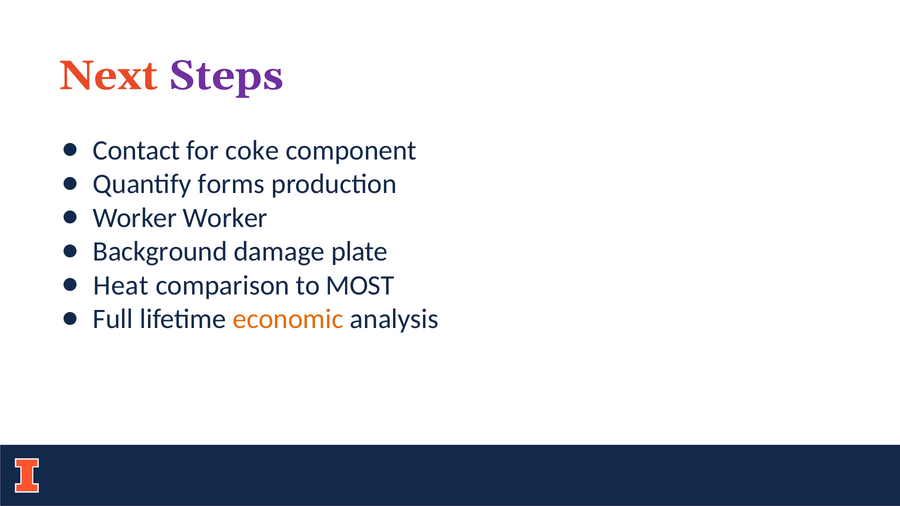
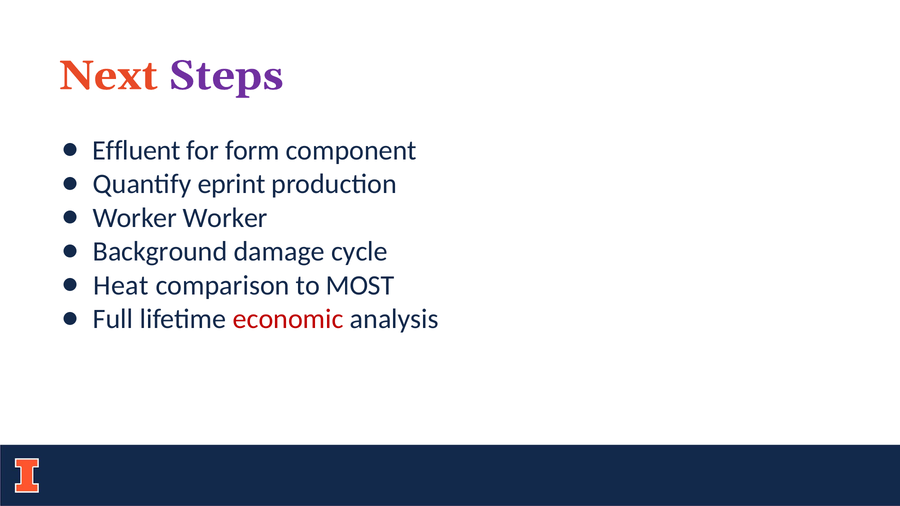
Contact: Contact -> Effluent
coke: coke -> form
forms: forms -> eprint
plate: plate -> cycle
economic colour: orange -> red
